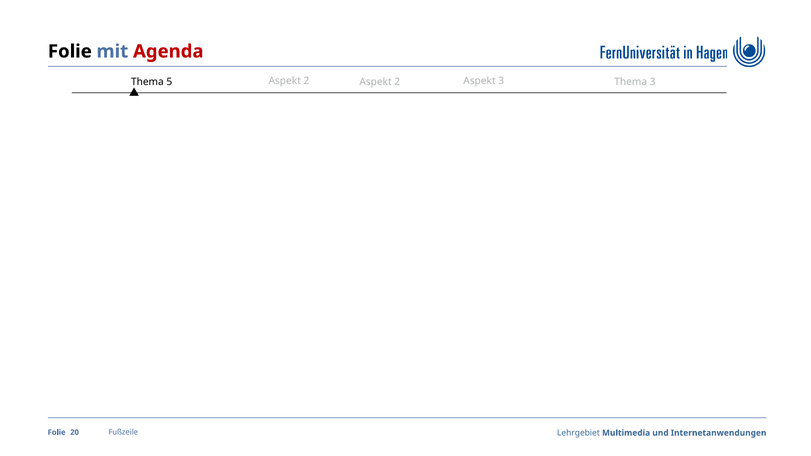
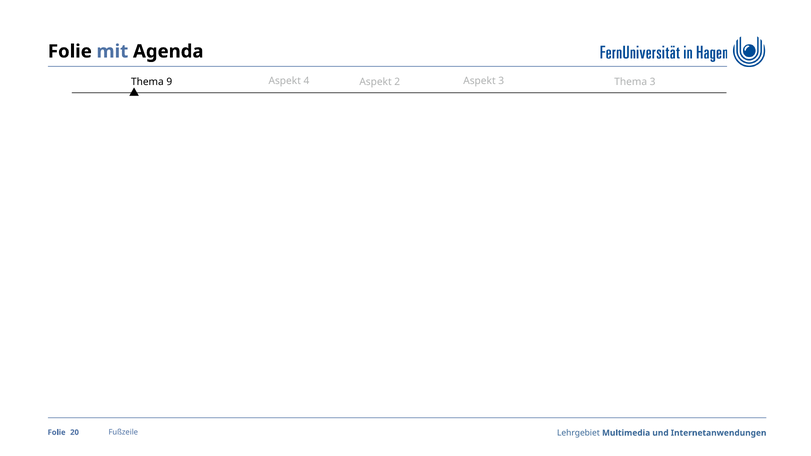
Agenda colour: red -> black
5: 5 -> 9
2 at (306, 81): 2 -> 4
